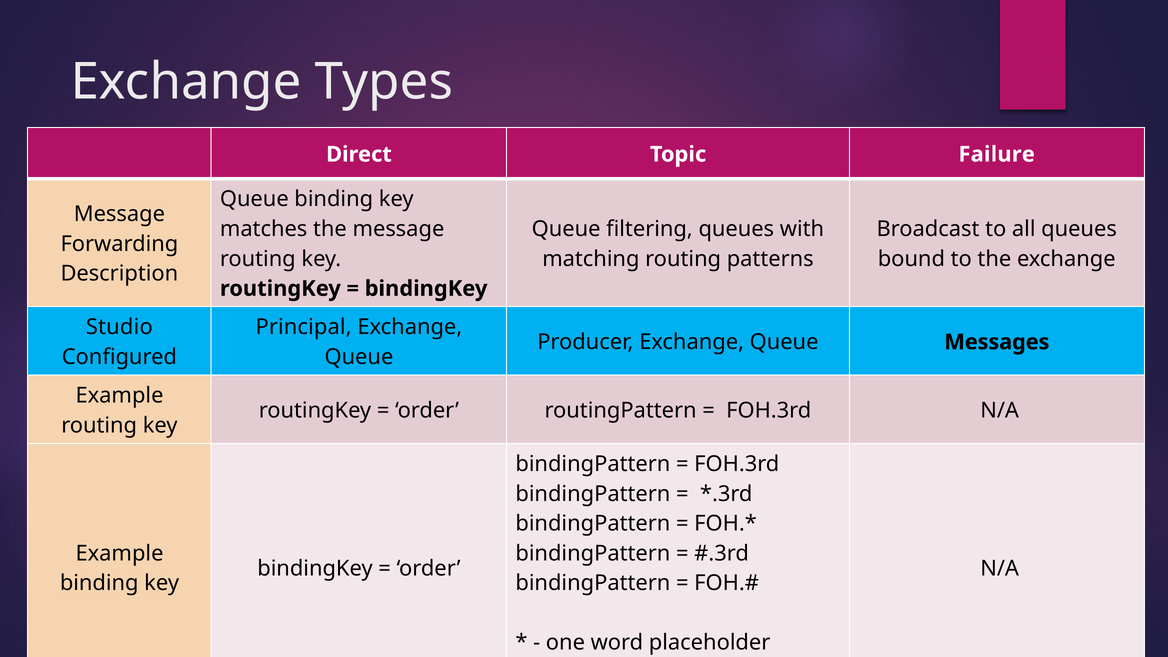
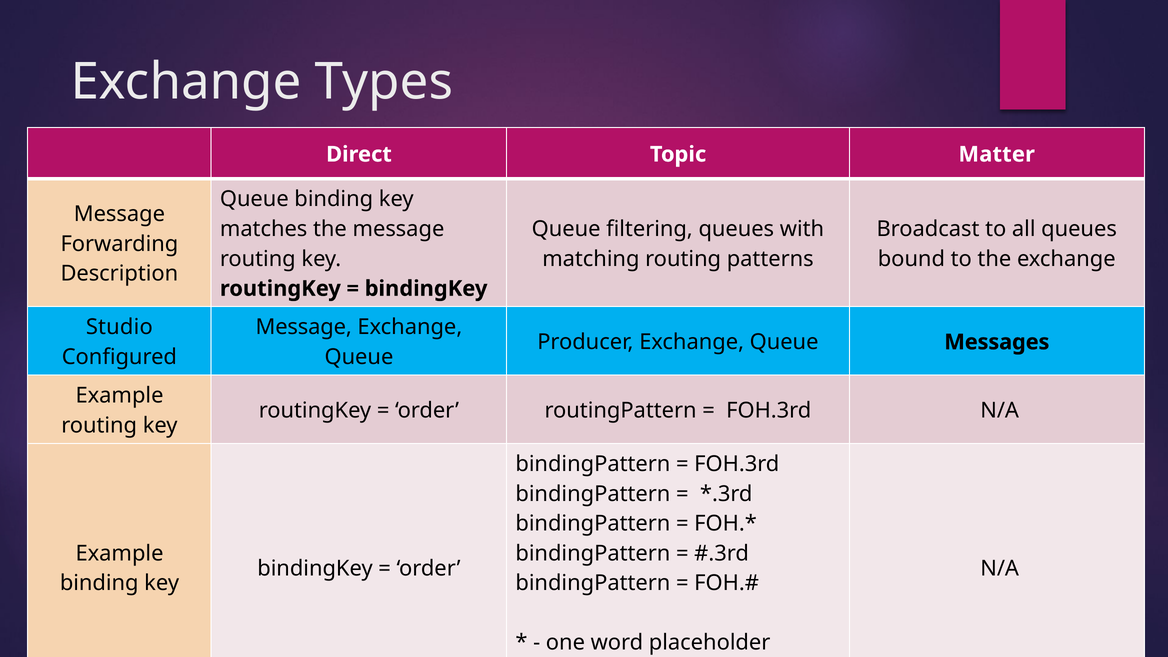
Failure: Failure -> Matter
Principal at (304, 327): Principal -> Message
